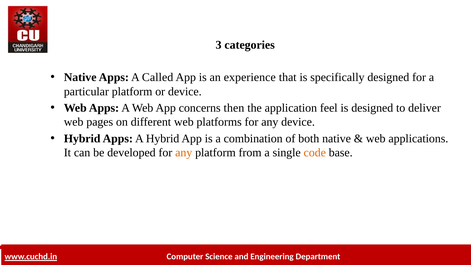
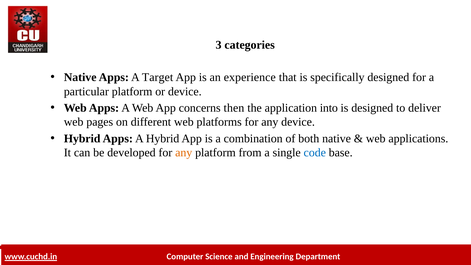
Called: Called -> Target
feel: feel -> into
code colour: orange -> blue
